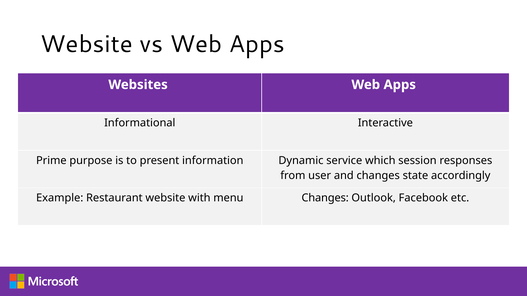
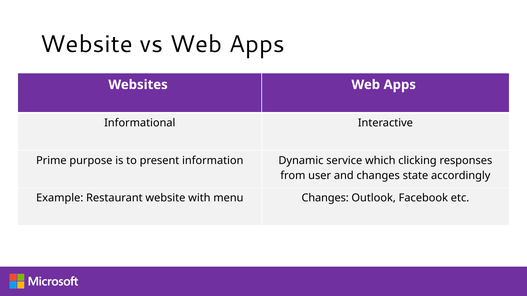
session: session -> clicking
